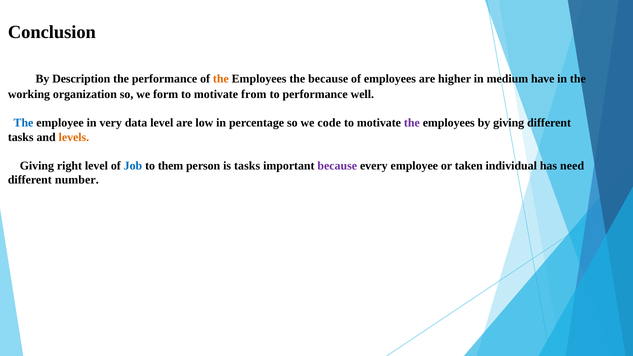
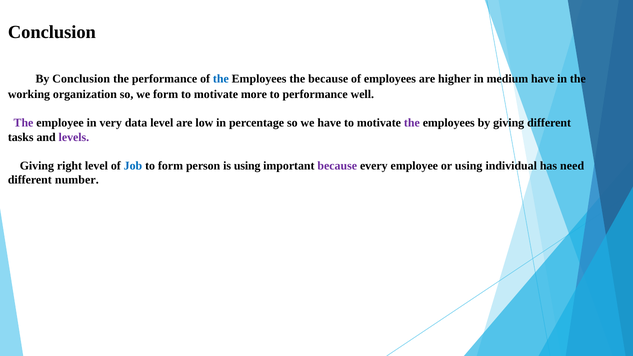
By Description: Description -> Conclusion
the at (221, 79) colour: orange -> blue
from: from -> more
The at (23, 123) colour: blue -> purple
we code: code -> have
levels colour: orange -> purple
to them: them -> form
is tasks: tasks -> using
or taken: taken -> using
